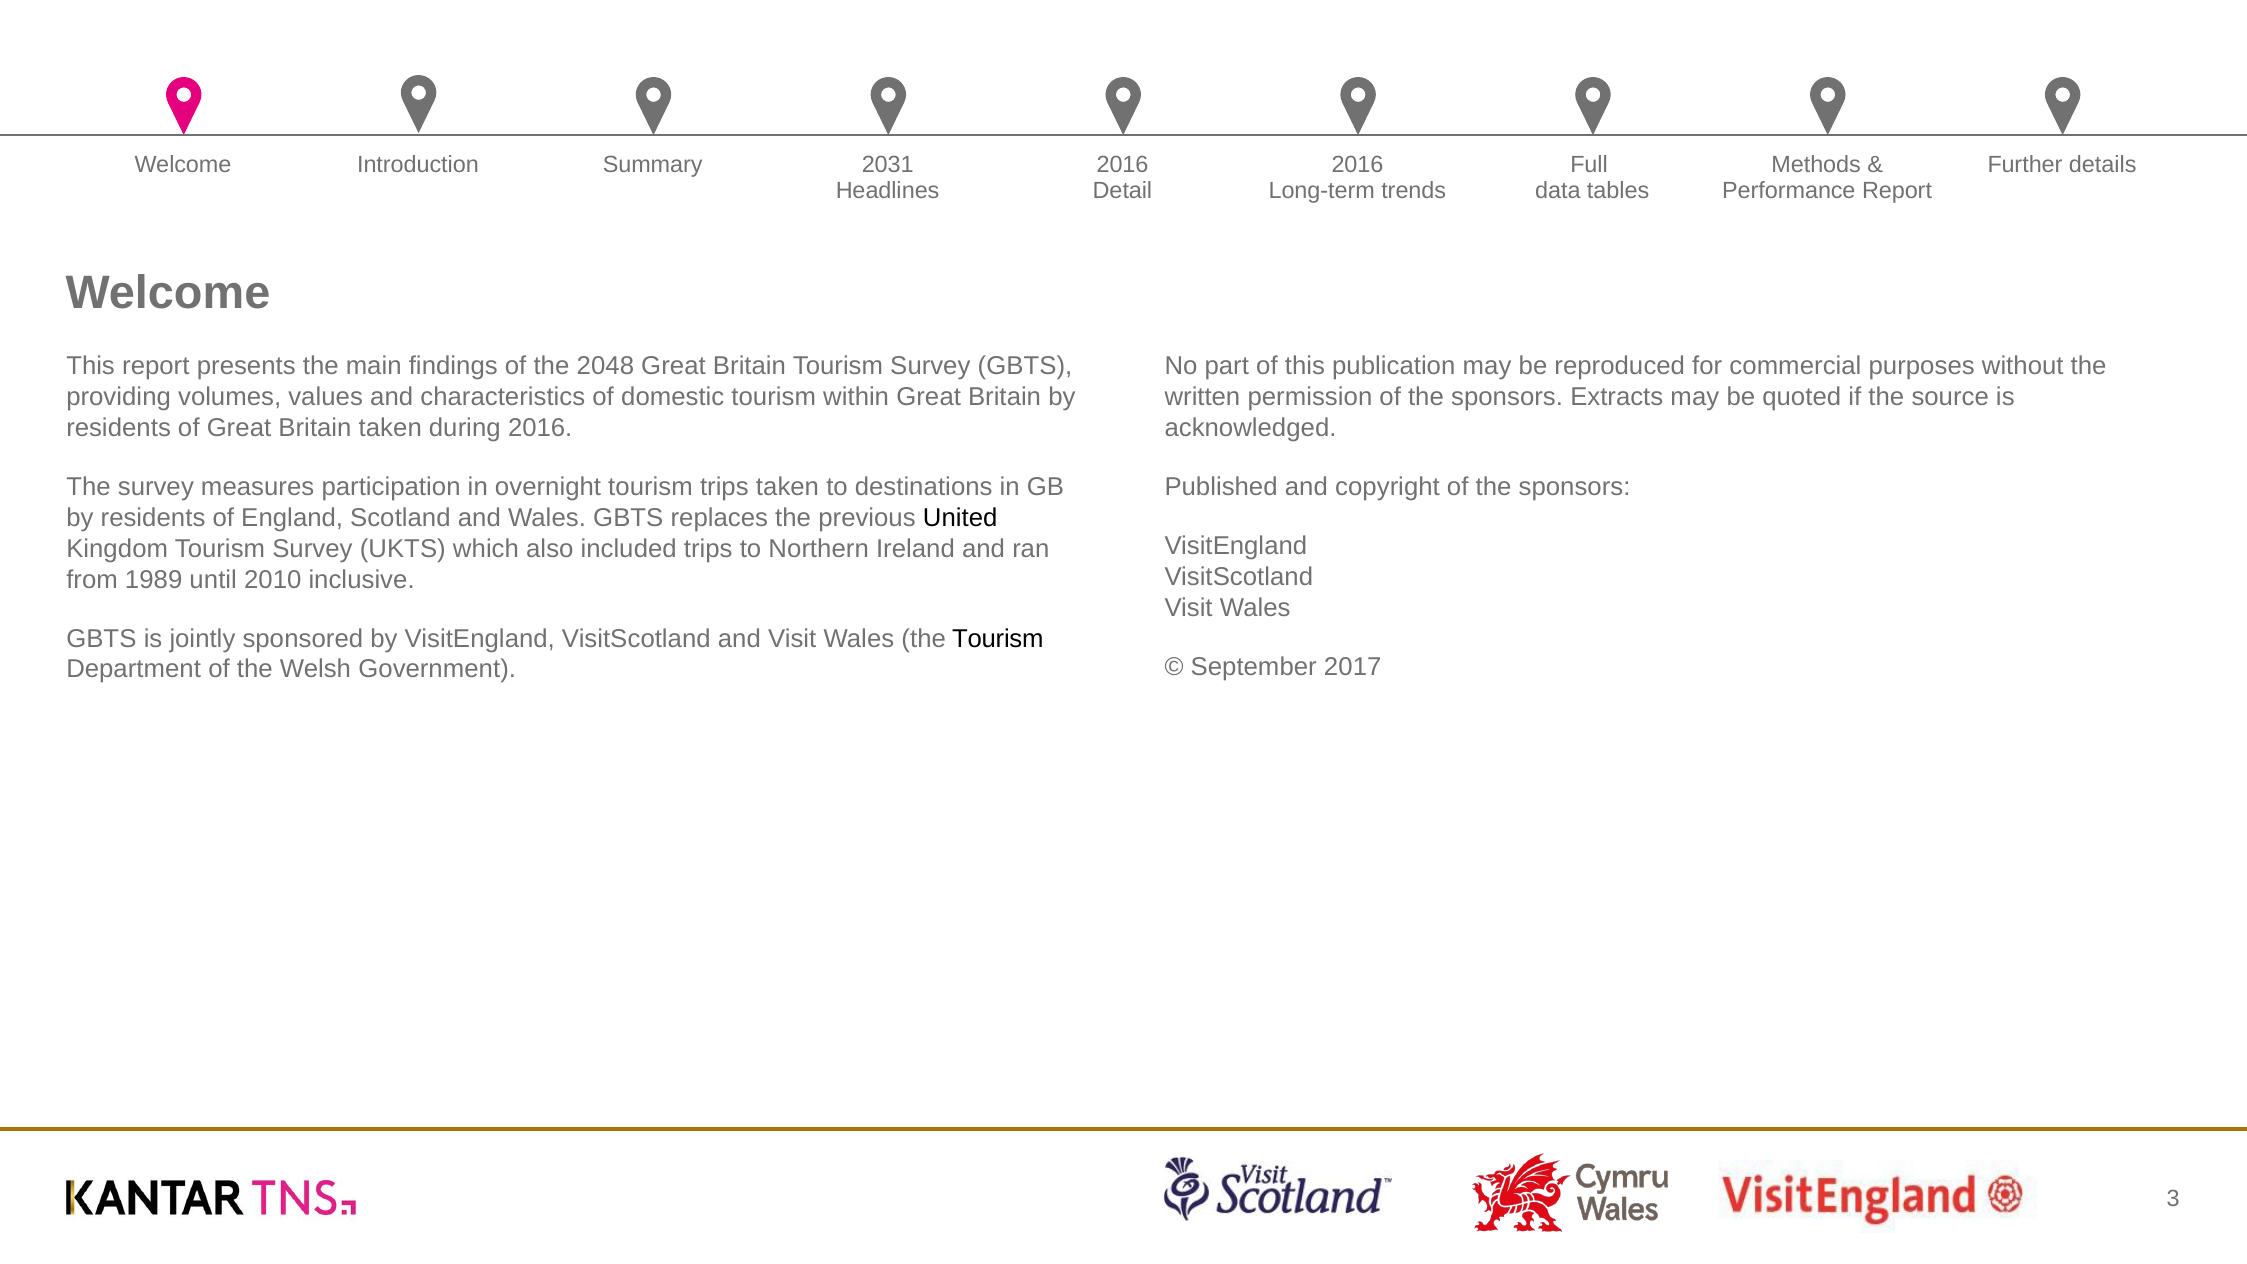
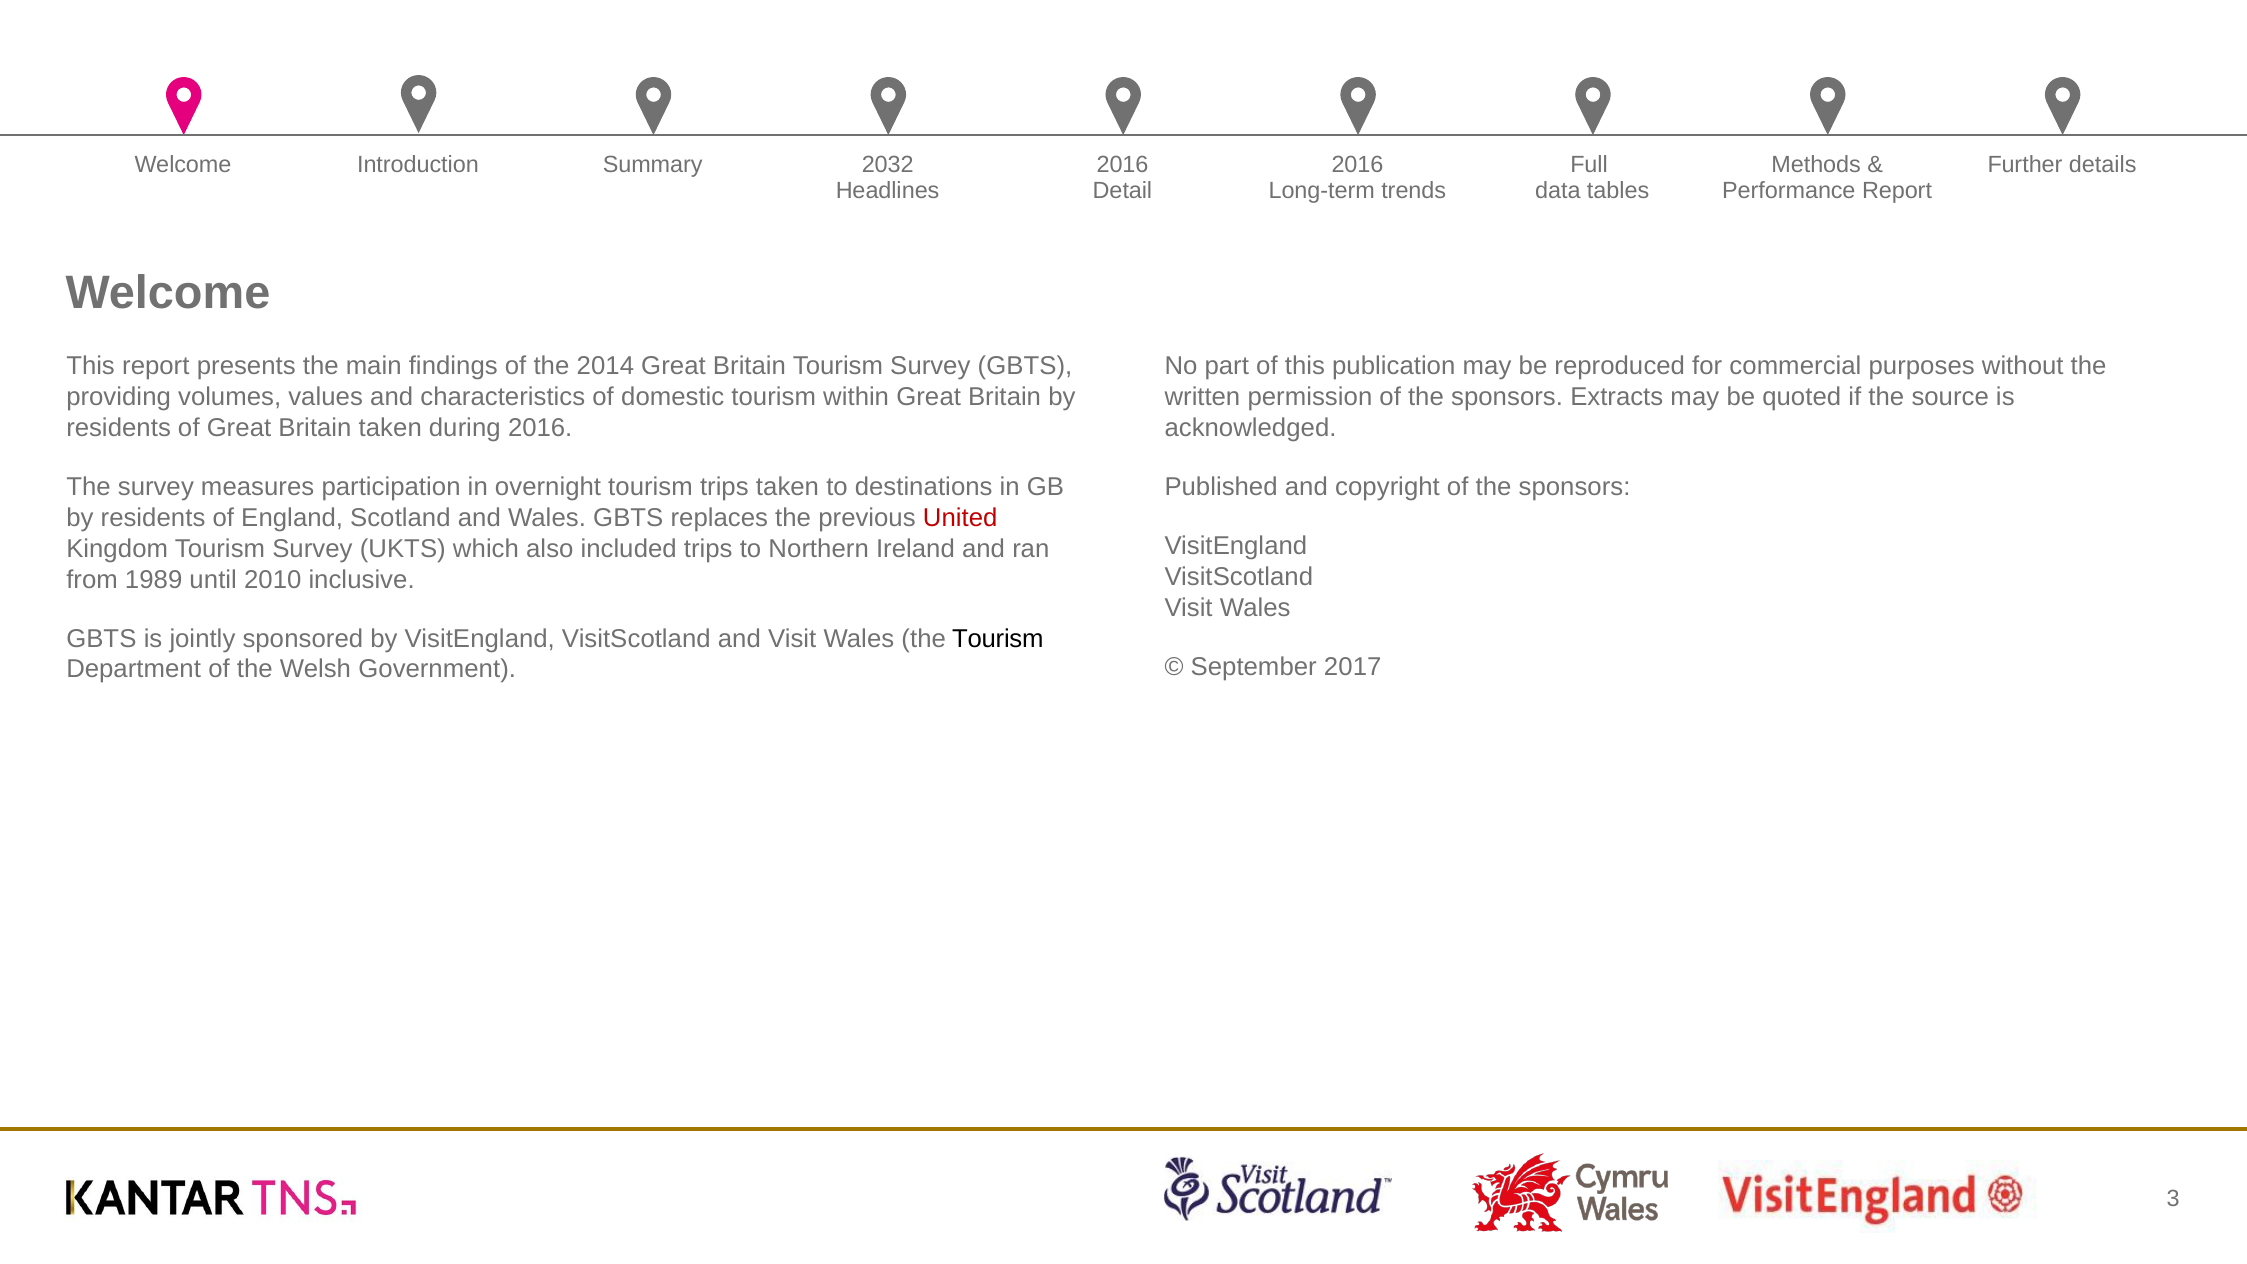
2031: 2031 -> 2032
2048: 2048 -> 2014
United colour: black -> red
